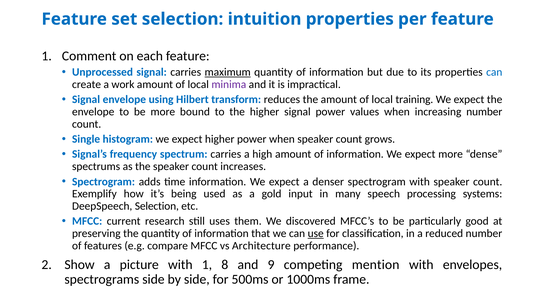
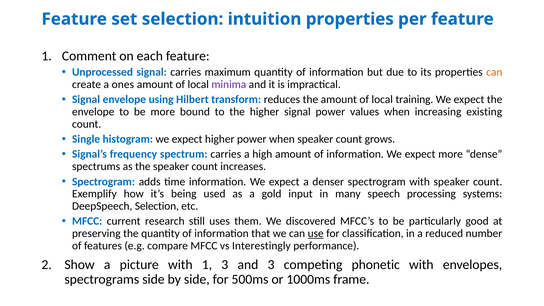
maximum underline: present -> none
can at (494, 72) colour: blue -> orange
work: work -> ones
increasing number: number -> existing
Architecture: Architecture -> Interestingly
1 8: 8 -> 3
and 9: 9 -> 3
mention: mention -> phonetic
